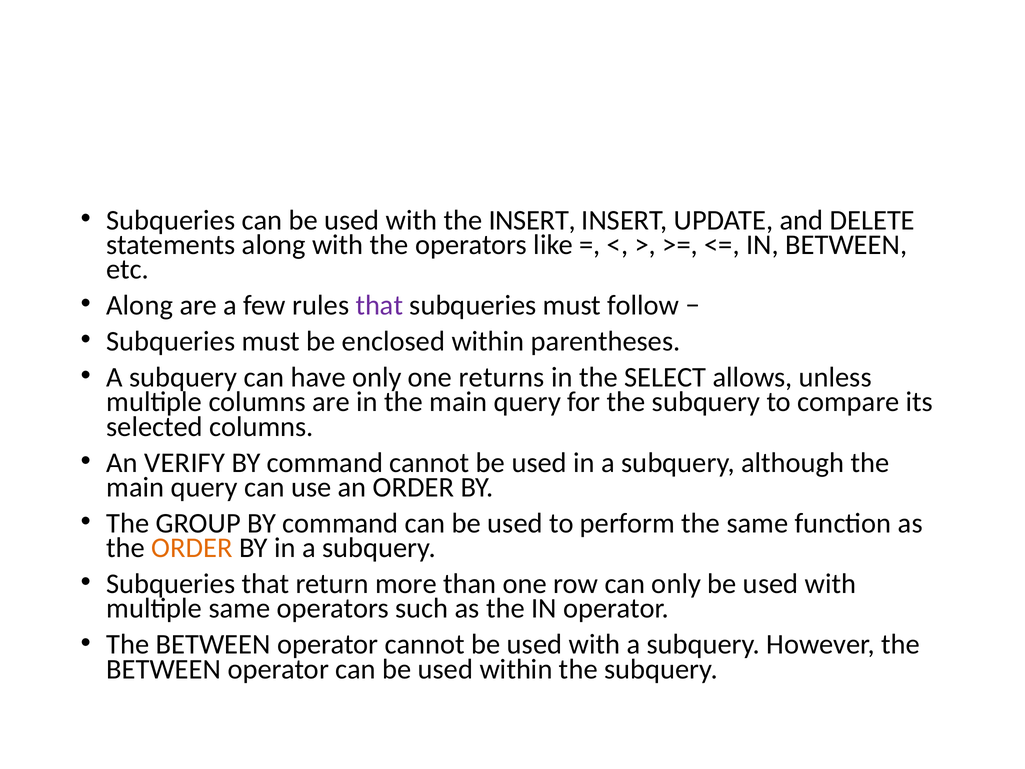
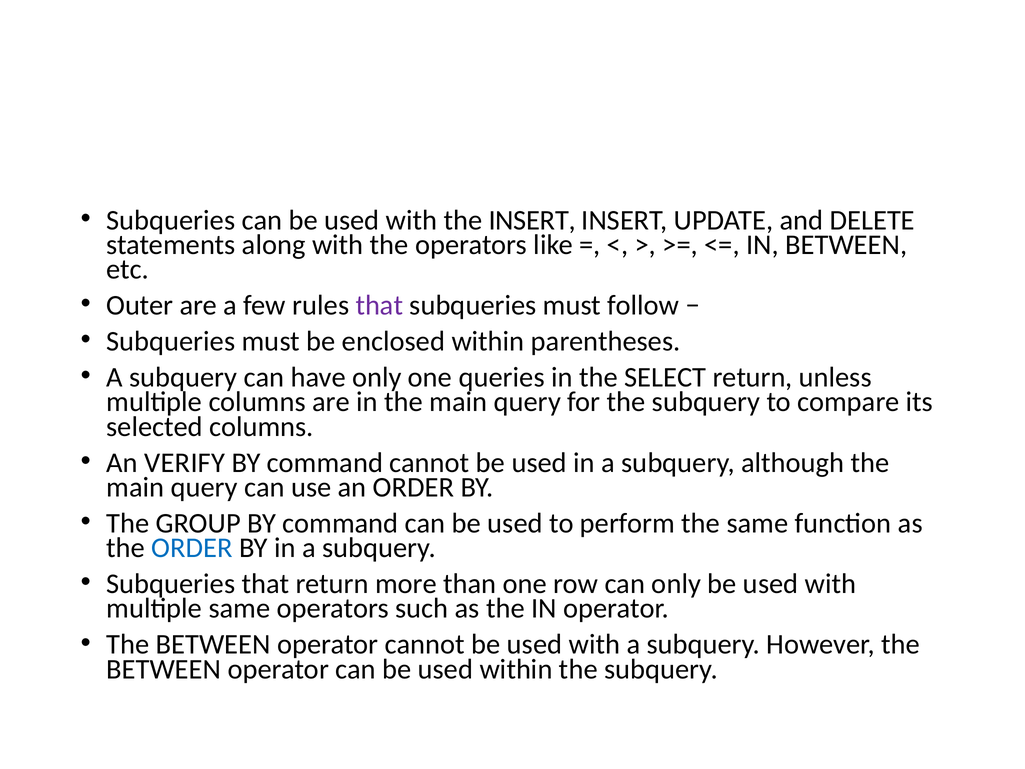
Along at (140, 305): Along -> Outer
returns: returns -> queries
SELECT allows: allows -> return
ORDER at (192, 548) colour: orange -> blue
